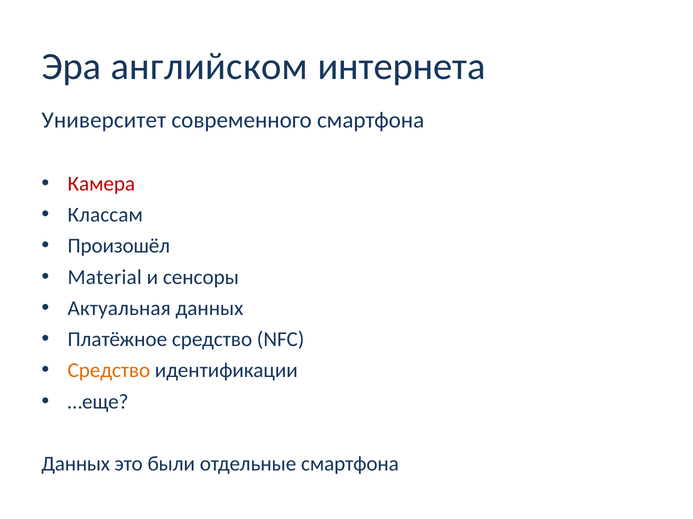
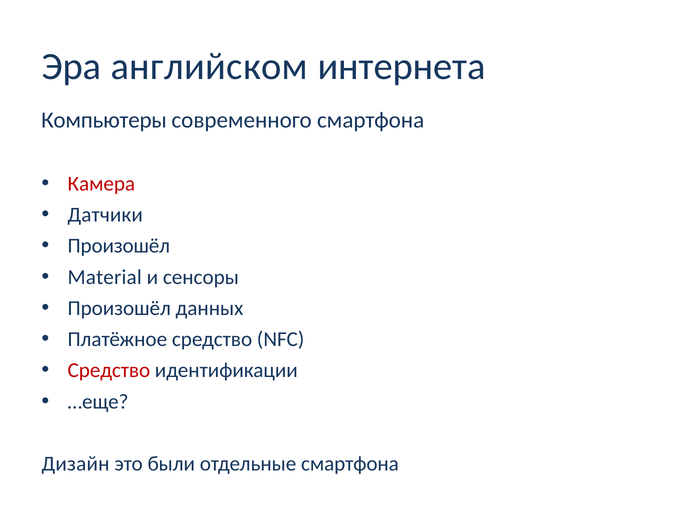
Университет: Университет -> Компьютеры
Классам: Классам -> Датчики
Актуальная at (119, 309): Актуальная -> Произошёл
Средство at (109, 371) colour: orange -> red
Данных at (76, 465): Данных -> Дизайн
